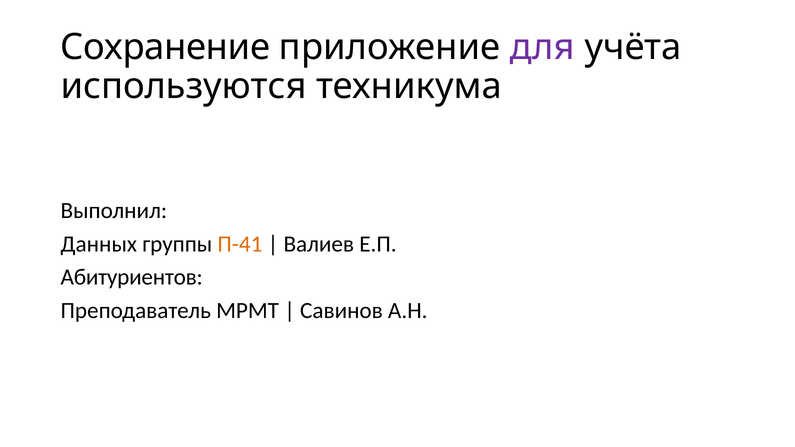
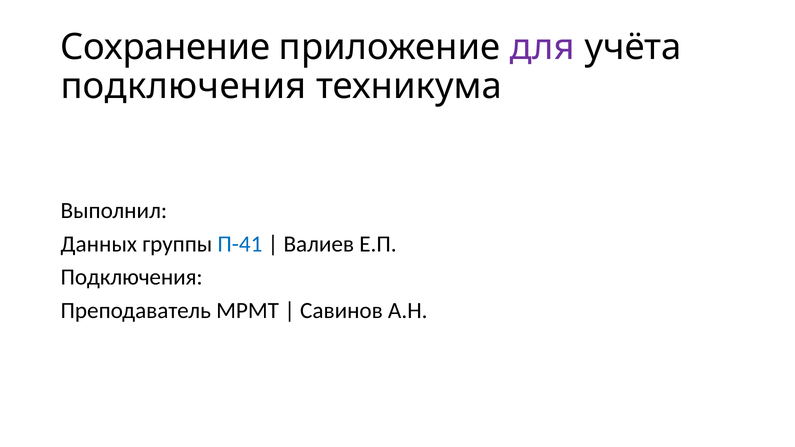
используются at (184, 86): используются -> подключения
П-41 colour: orange -> blue
Абитуриентов at (132, 277): Абитуриентов -> Подключения
